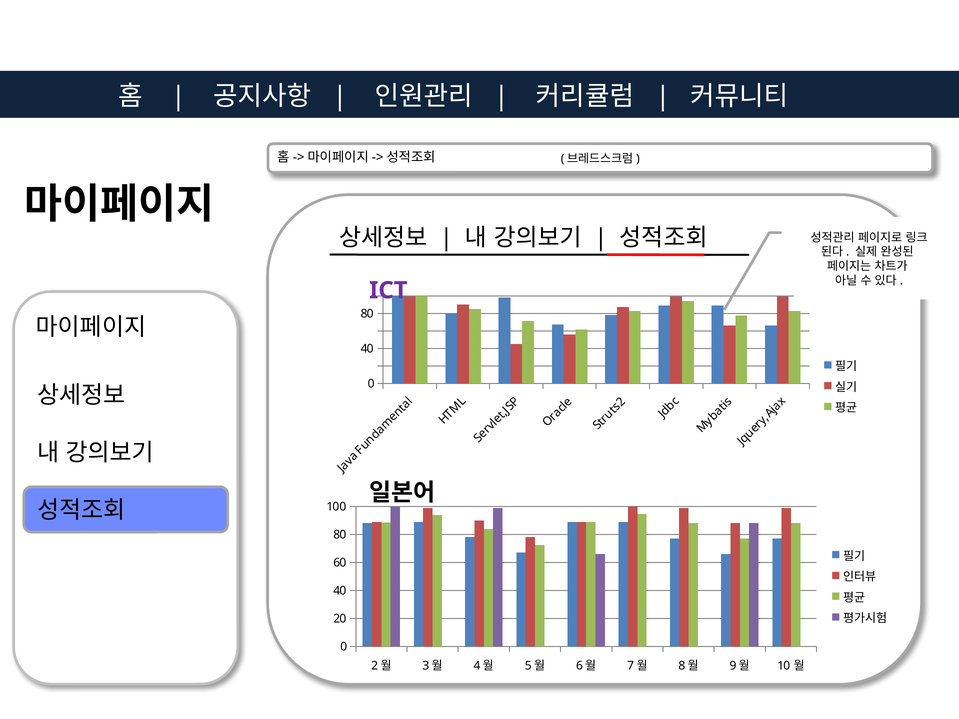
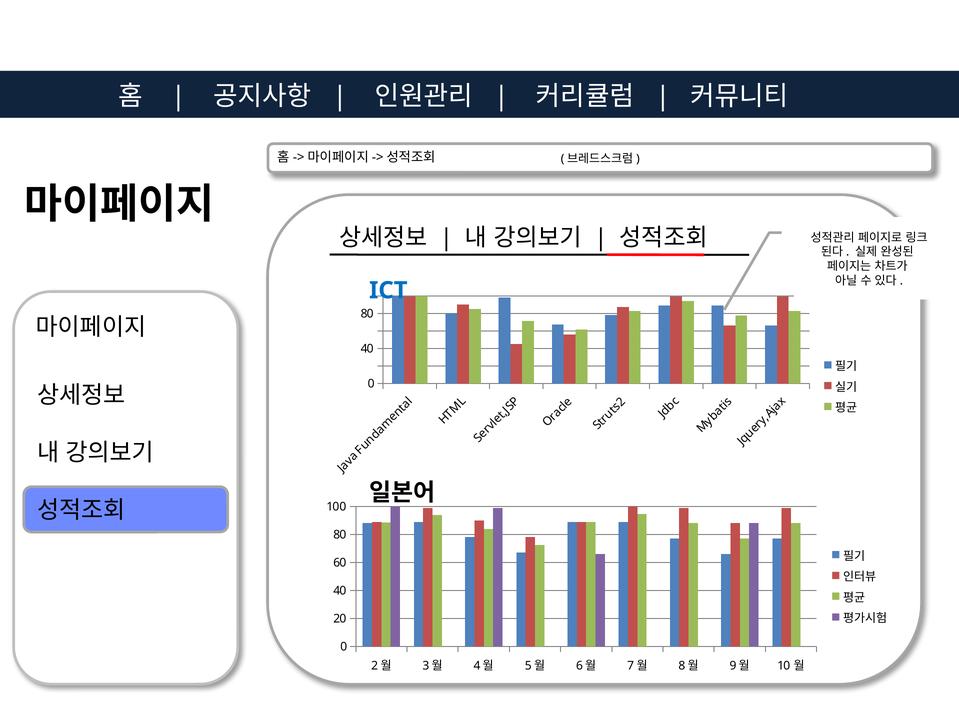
ICT colour: purple -> blue
